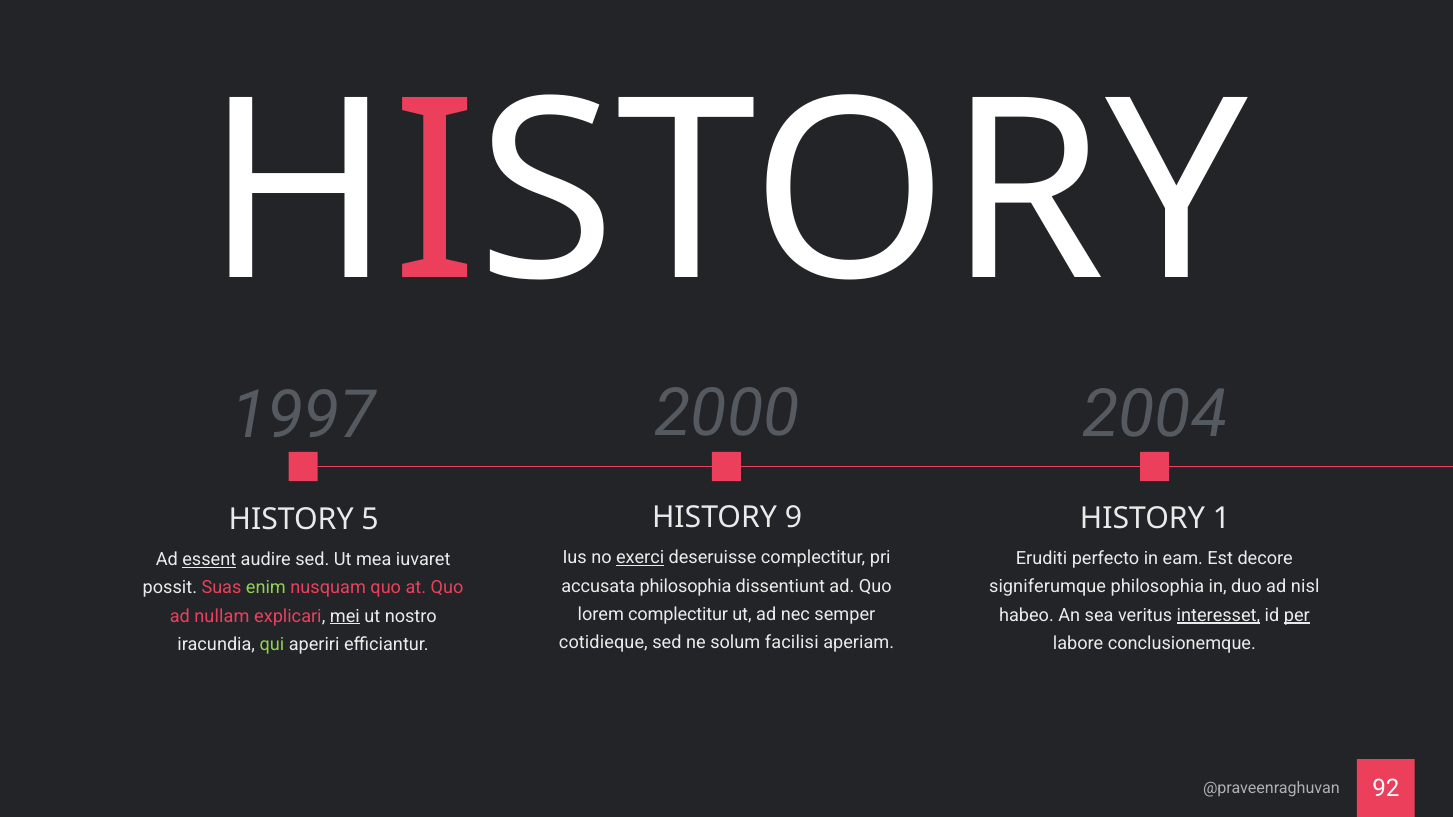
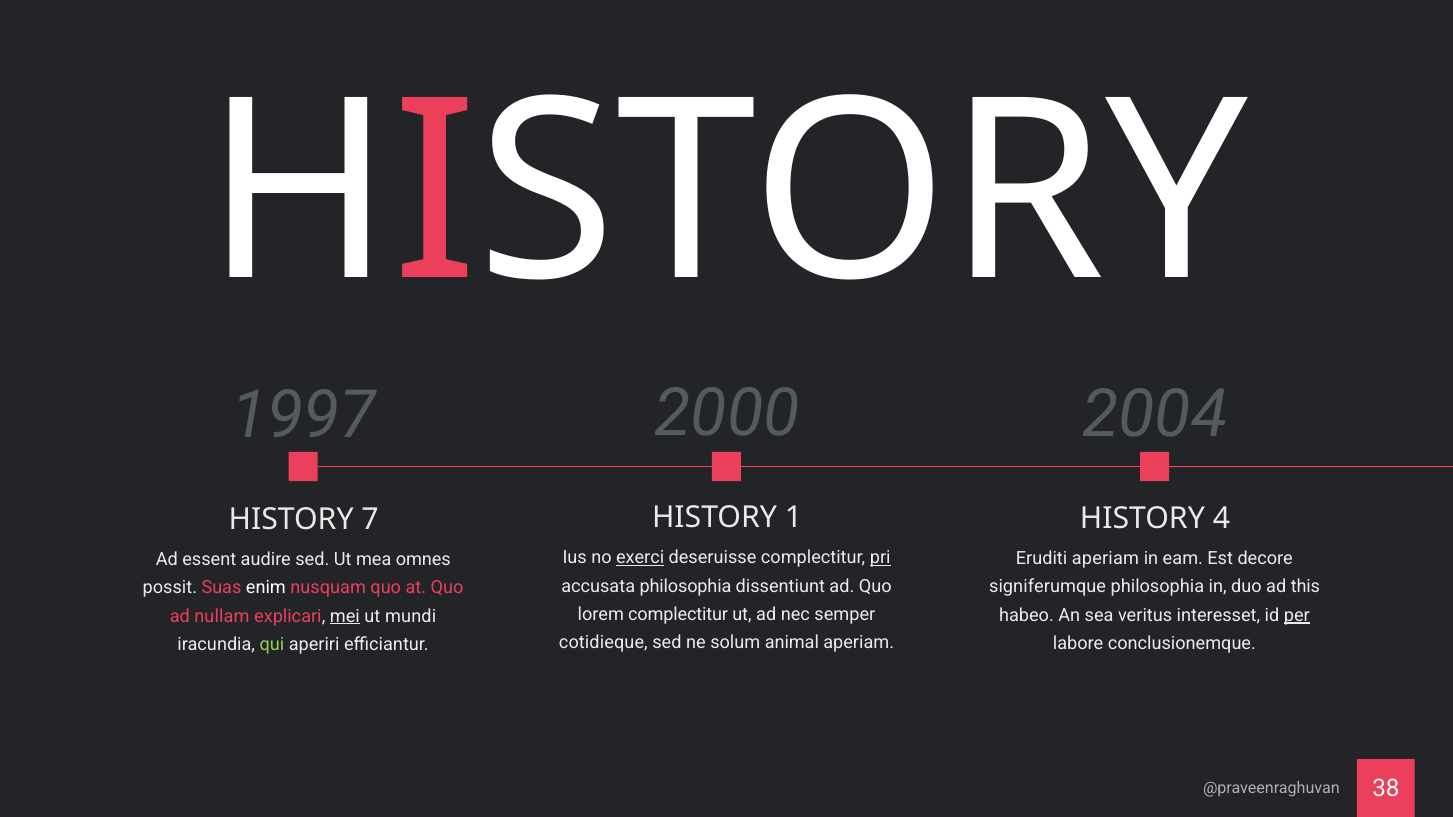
9: 9 -> 1
1: 1 -> 4
5: 5 -> 7
pri underline: none -> present
Eruditi perfecto: perfecto -> aperiam
essent underline: present -> none
iuvaret: iuvaret -> omnes
nisl: nisl -> this
enim colour: light green -> white
interesset underline: present -> none
nostro: nostro -> mundi
facilisi: facilisi -> animal
92: 92 -> 38
